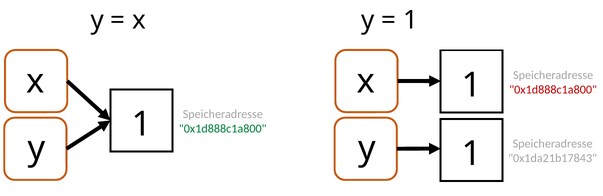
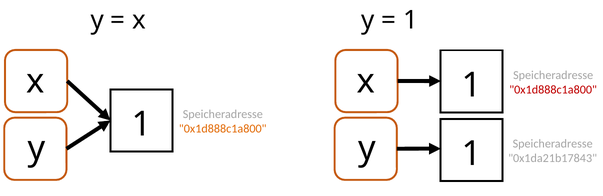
0x1d888c1a800 at (223, 129) colour: green -> orange
